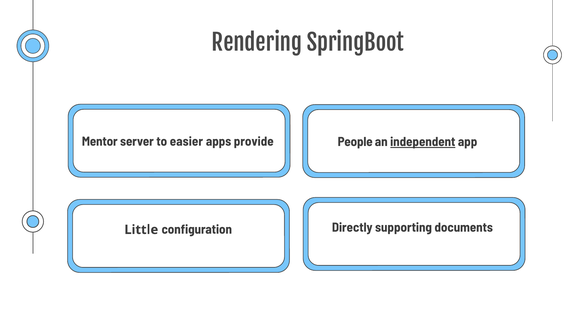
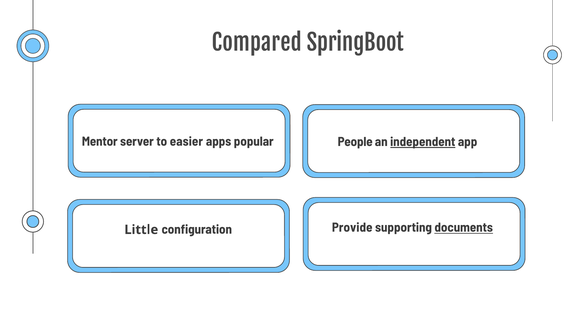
Rendering: Rendering -> Compared
provide: provide -> popular
Directly: Directly -> Provide
documents underline: none -> present
